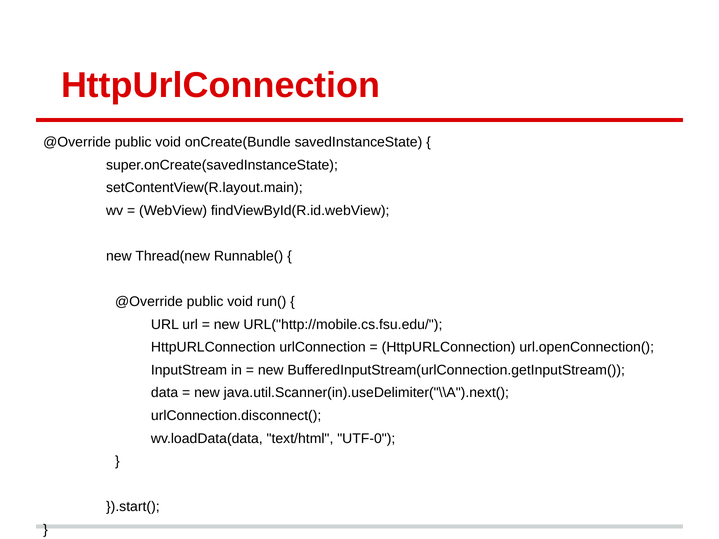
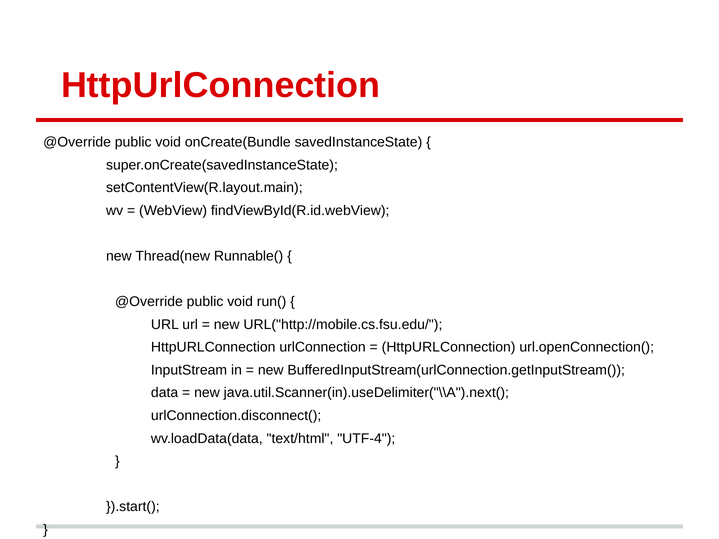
UTF-0: UTF-0 -> UTF-4
